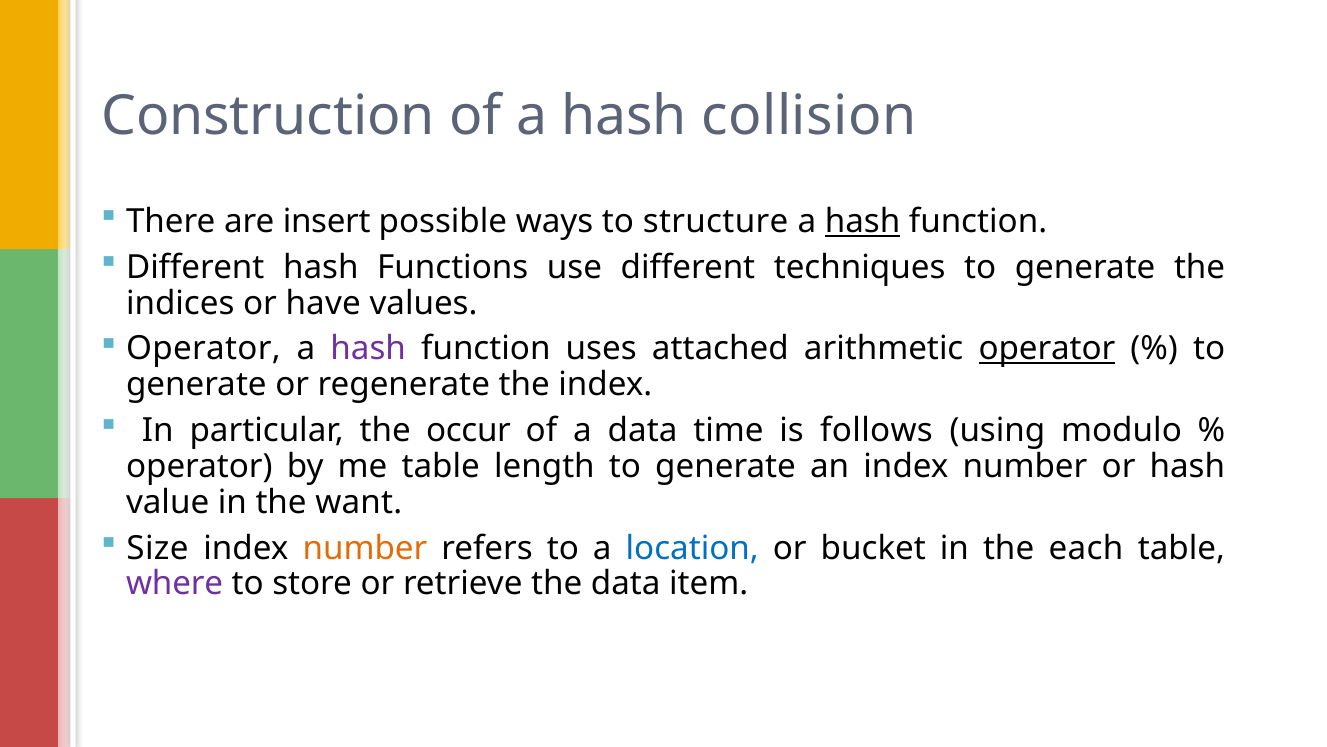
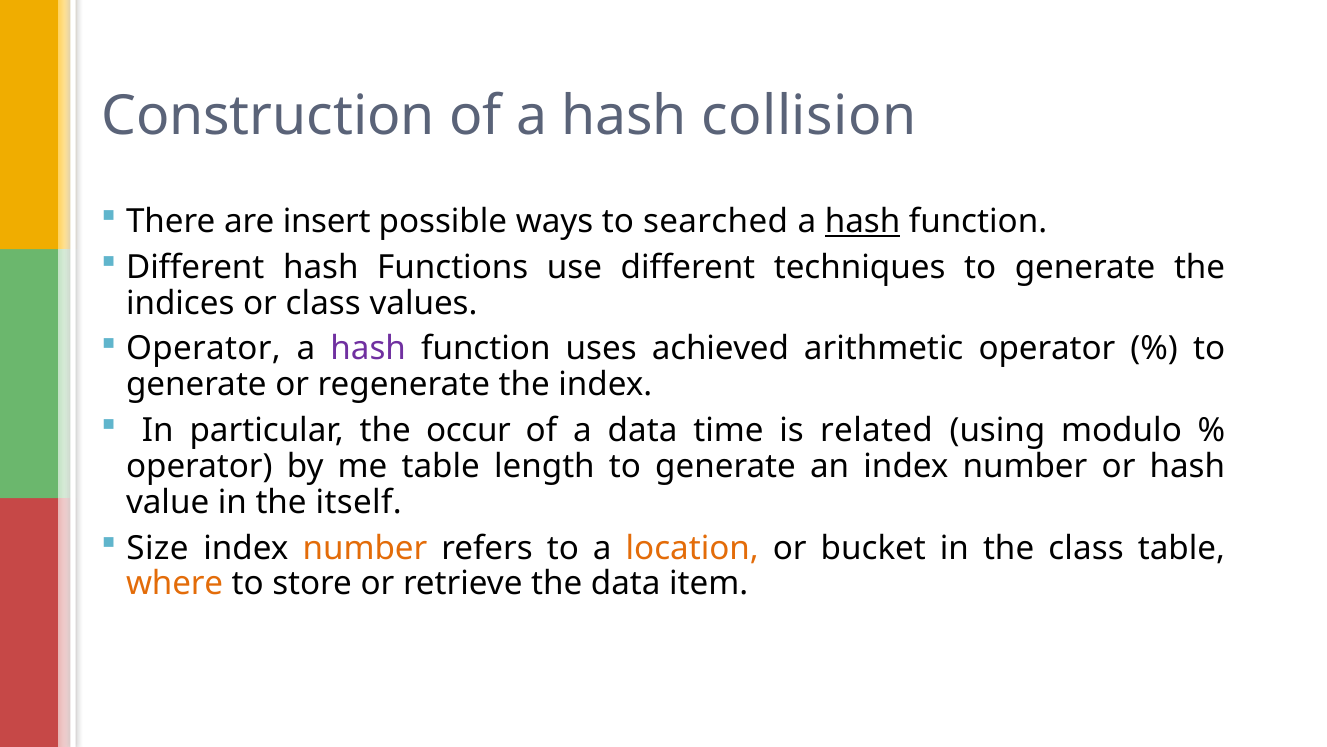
structure: structure -> searched
or have: have -> class
attached: attached -> achieved
operator at (1047, 349) underline: present -> none
follows: follows -> related
want: want -> itself
location colour: blue -> orange
the each: each -> class
where colour: purple -> orange
